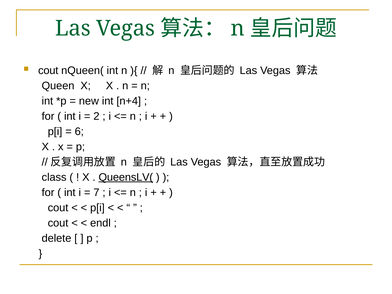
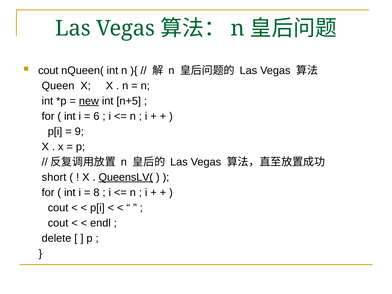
new underline: none -> present
n+4: n+4 -> n+5
2: 2 -> 6
6: 6 -> 9
class: class -> short
7: 7 -> 8
